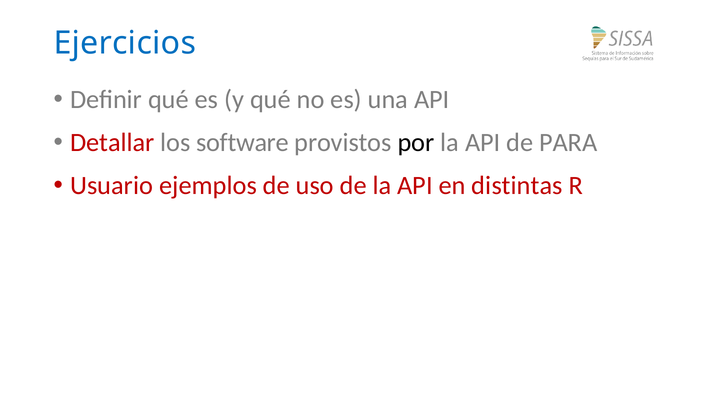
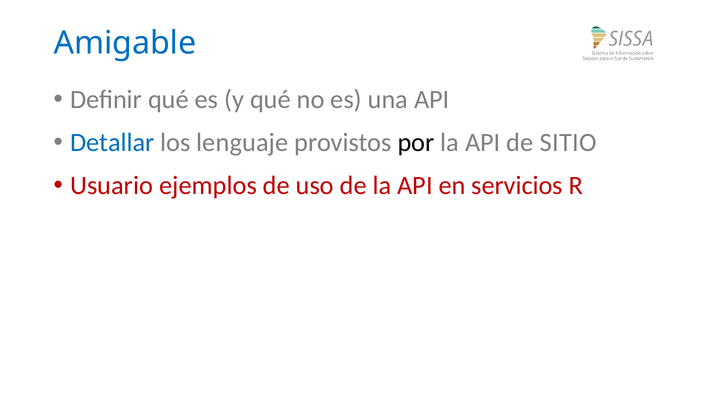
Ejercicios: Ejercicios -> Amigable
Detallar colour: red -> blue
software: software -> lenguaje
PARA: PARA -> SITIO
distintas: distintas -> servicios
